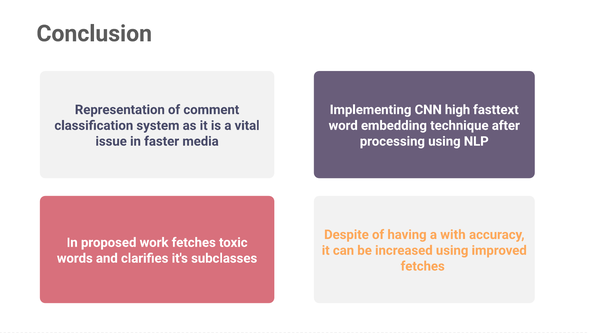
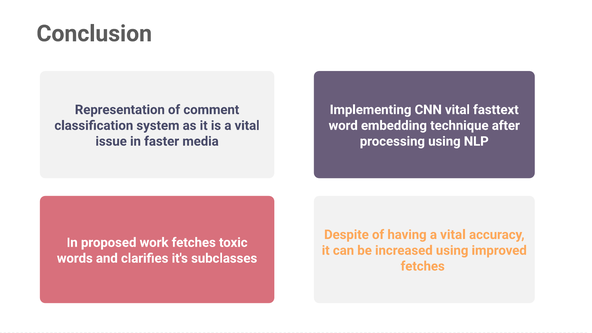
CNN high: high -> vital
having a with: with -> vital
